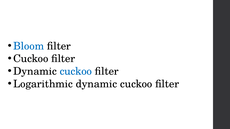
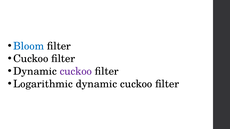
cuckoo at (76, 71) colour: blue -> purple
